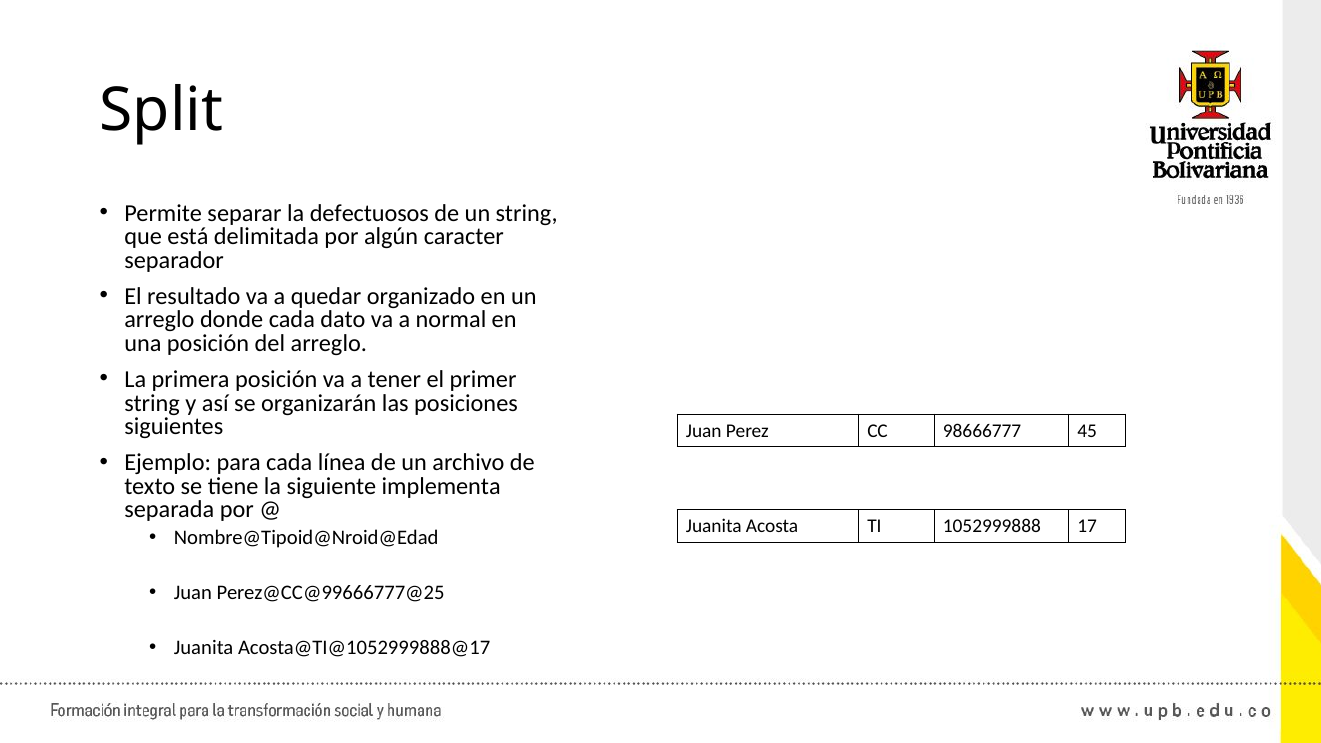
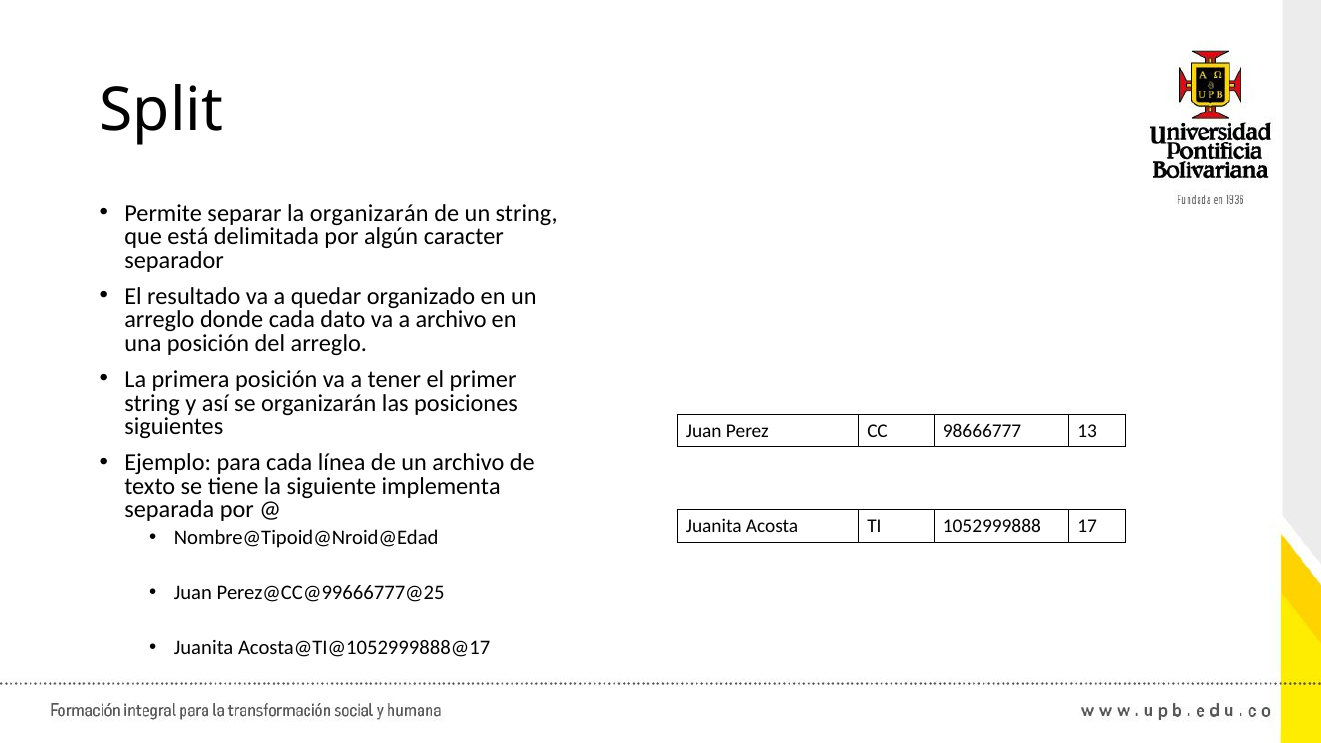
la defectuosos: defectuosos -> organizarán
a normal: normal -> archivo
45: 45 -> 13
